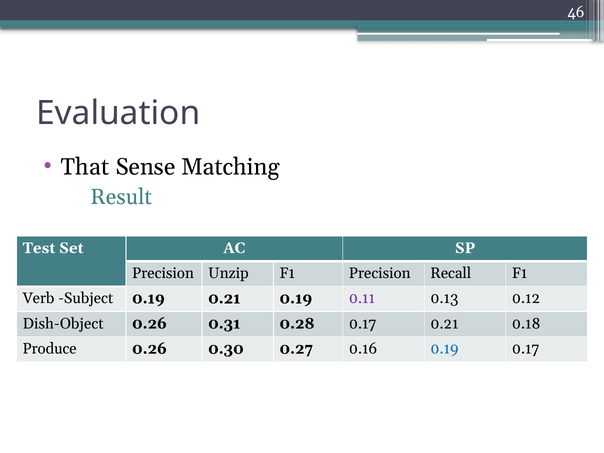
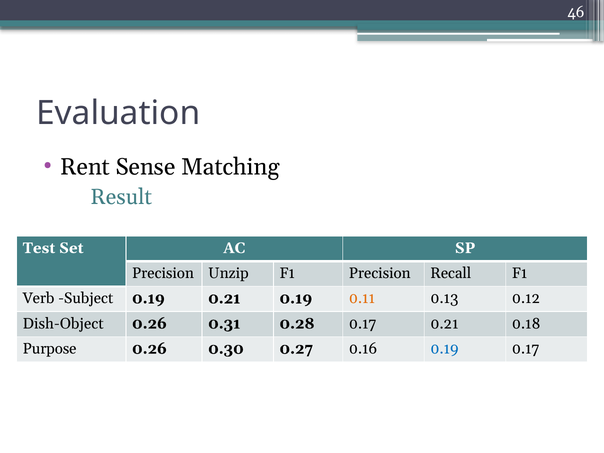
That: That -> Rent
0.11 colour: purple -> orange
Produce: Produce -> Purpose
